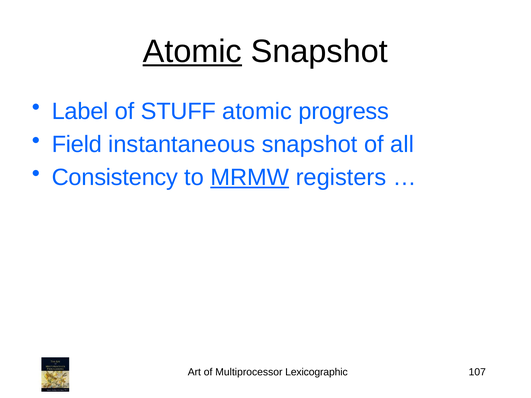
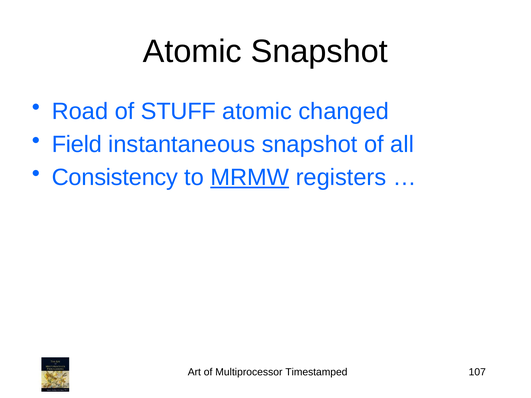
Atomic at (192, 51) underline: present -> none
Label: Label -> Road
progress: progress -> changed
Lexicographic: Lexicographic -> Timestamped
